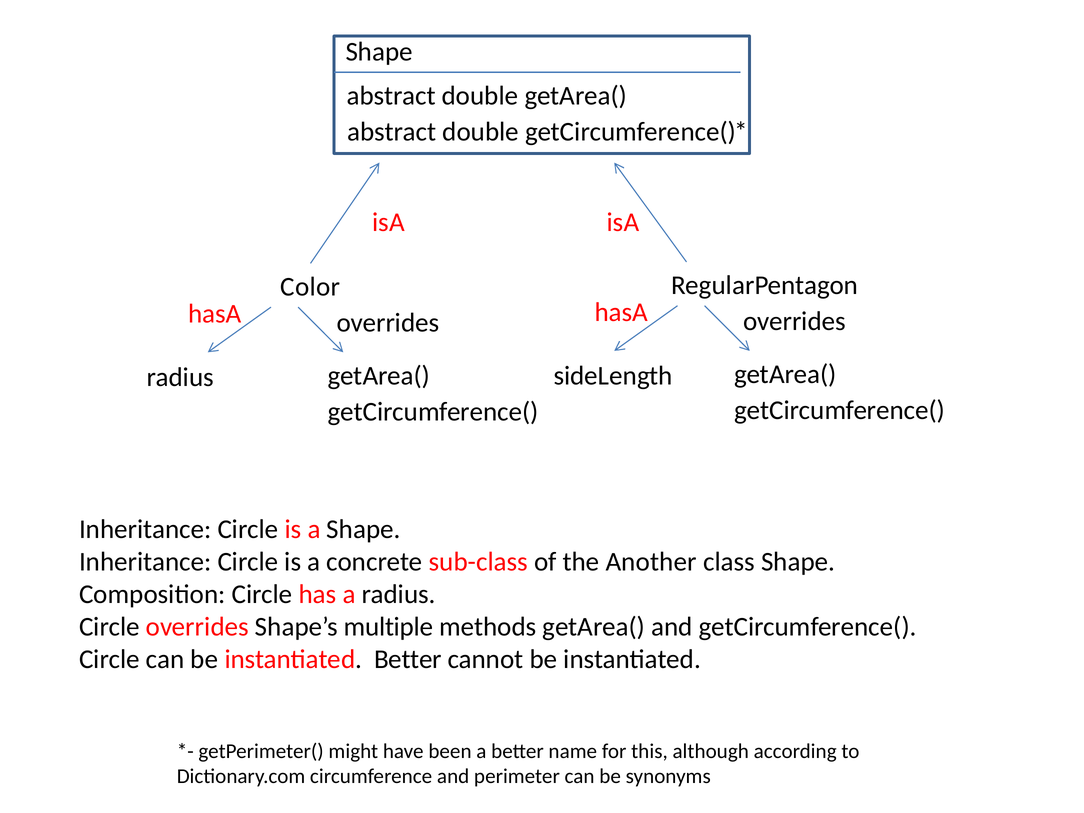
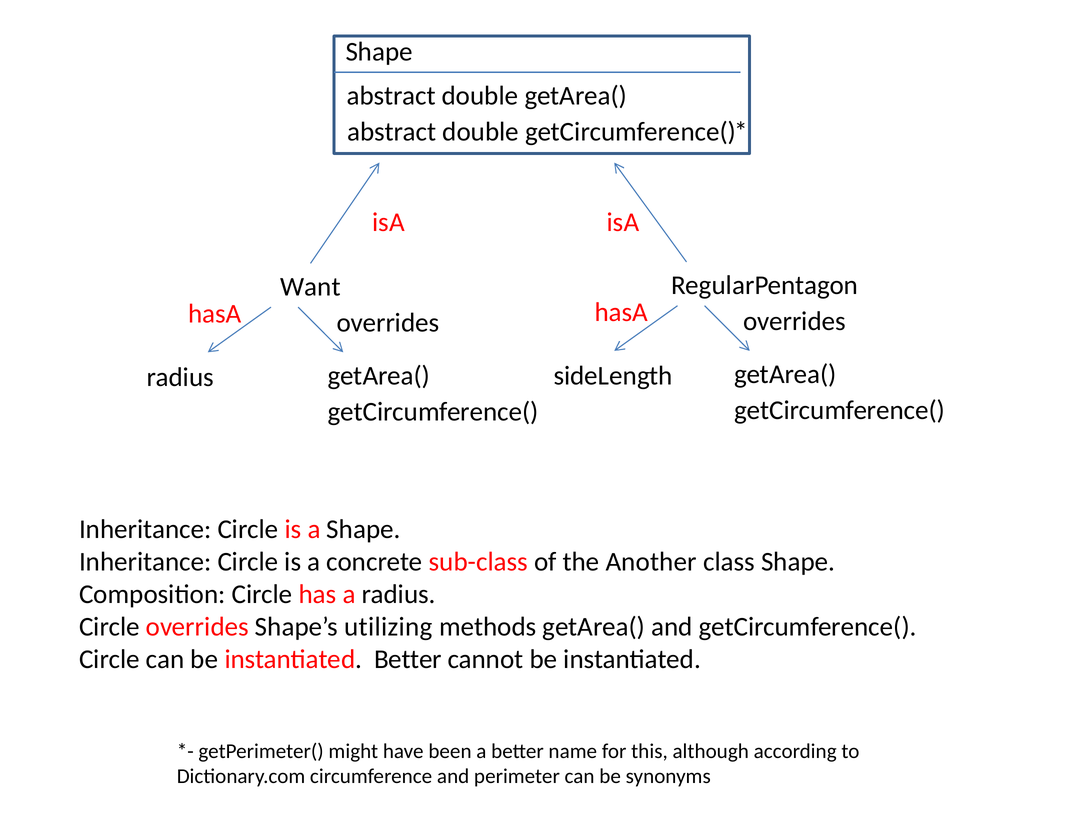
Color: Color -> Want
multiple: multiple -> utilizing
